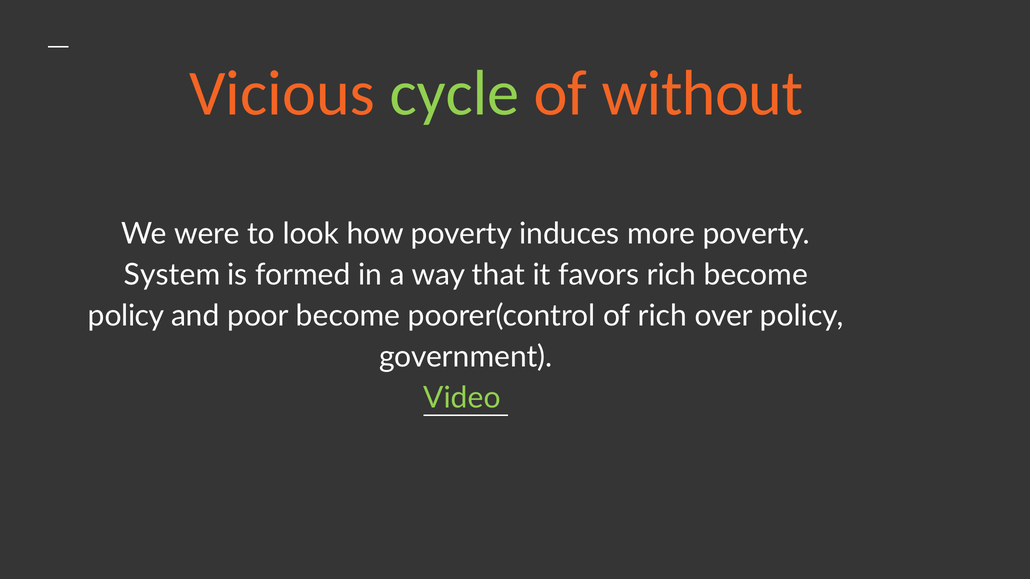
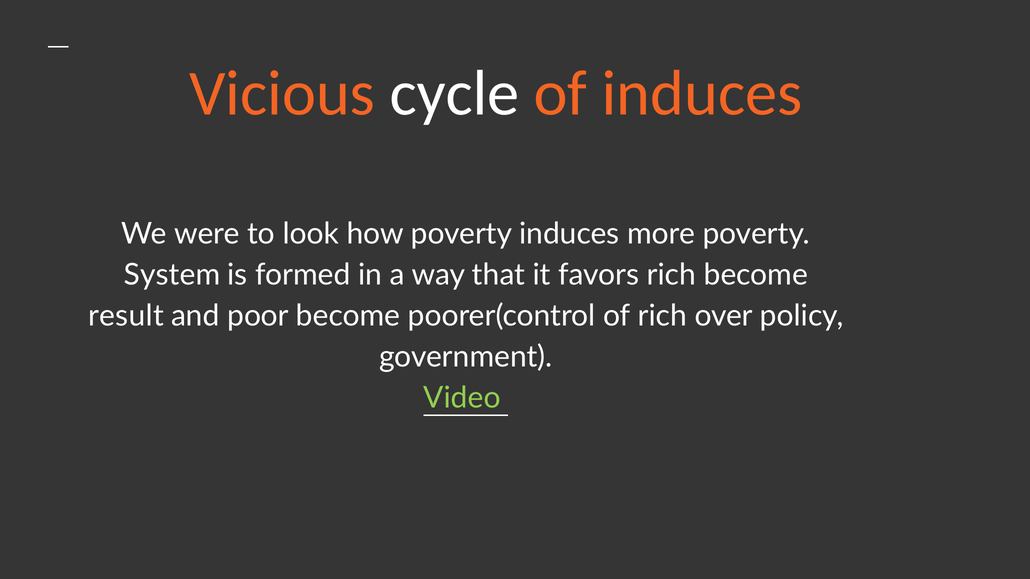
cycle colour: light green -> white
of without: without -> induces
policy at (126, 316): policy -> result
